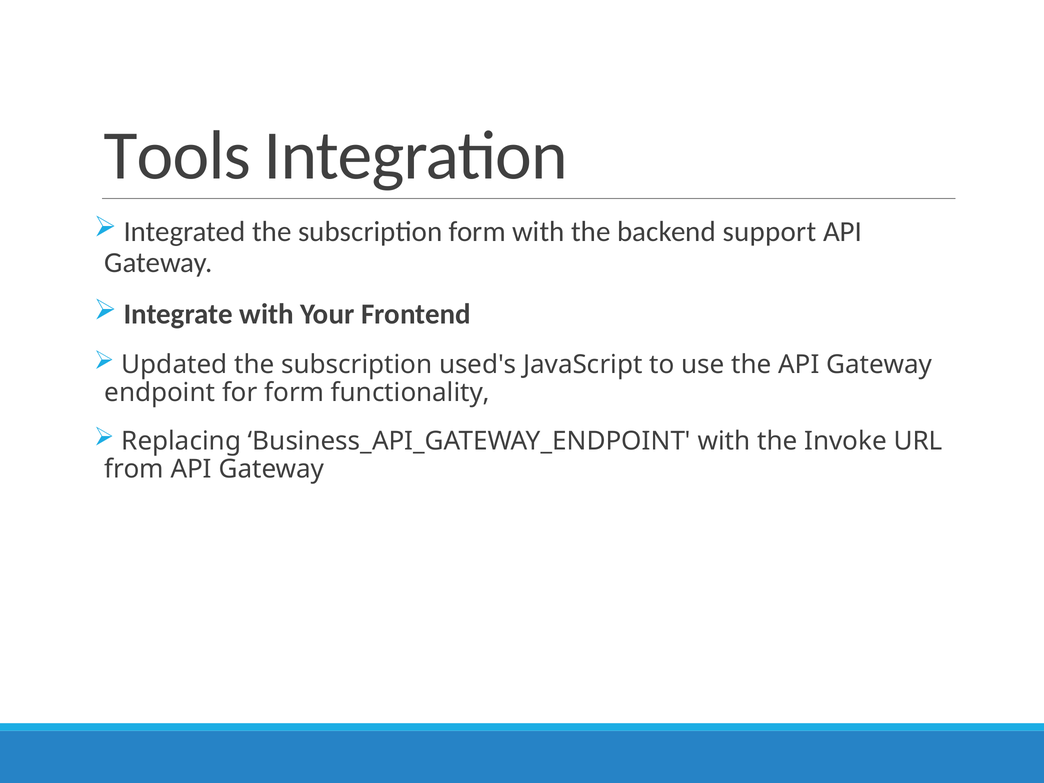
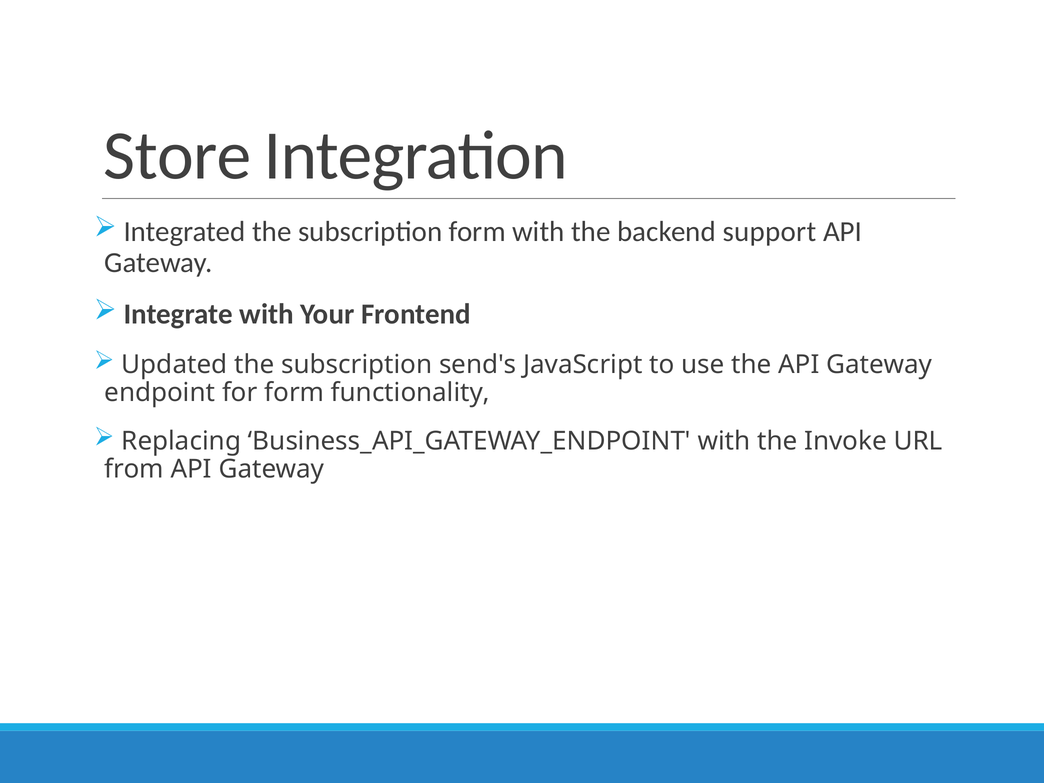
Tools: Tools -> Store
used's: used's -> send's
